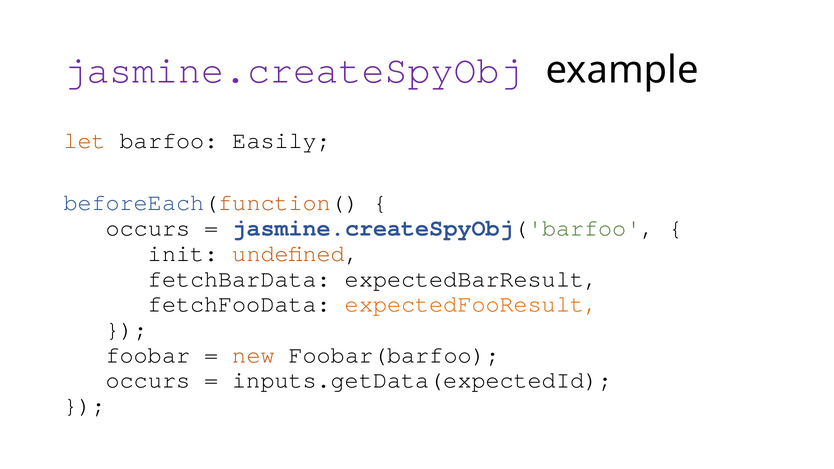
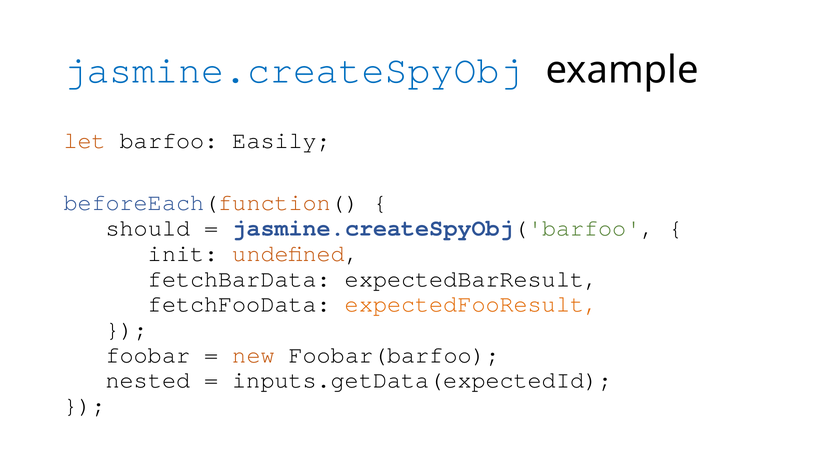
jasmine.createSpyObj colour: purple -> blue
occurs at (148, 228): occurs -> should
occurs at (148, 380): occurs -> nested
